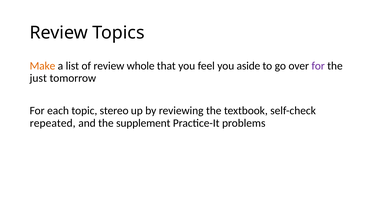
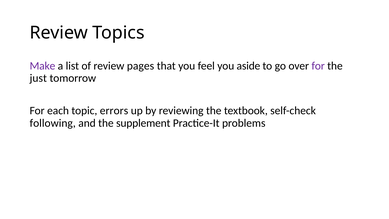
Make colour: orange -> purple
whole: whole -> pages
stereo: stereo -> errors
repeated: repeated -> following
